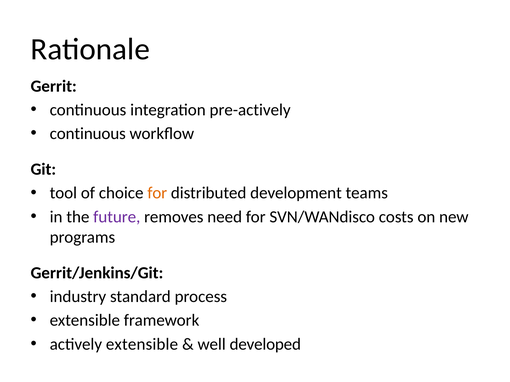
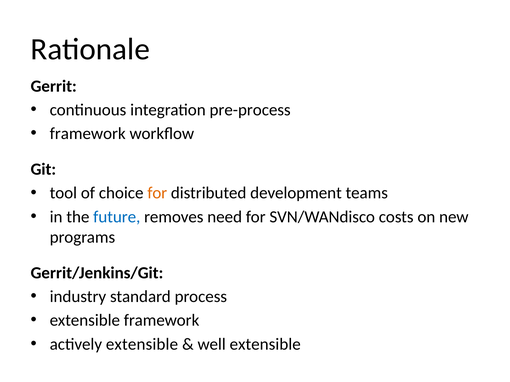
pre-actively: pre-actively -> pre-process
continuous at (88, 134): continuous -> framework
future colour: purple -> blue
well developed: developed -> extensible
